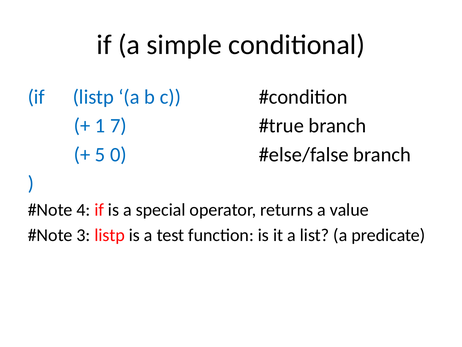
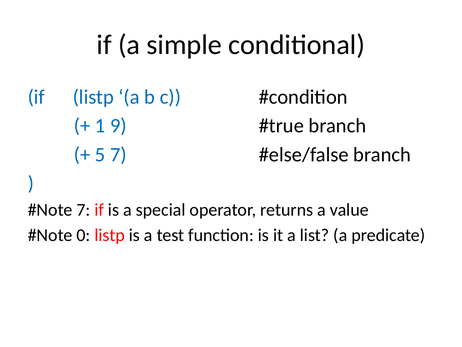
7: 7 -> 9
5 0: 0 -> 7
4 at (83, 210): 4 -> 7
3: 3 -> 0
